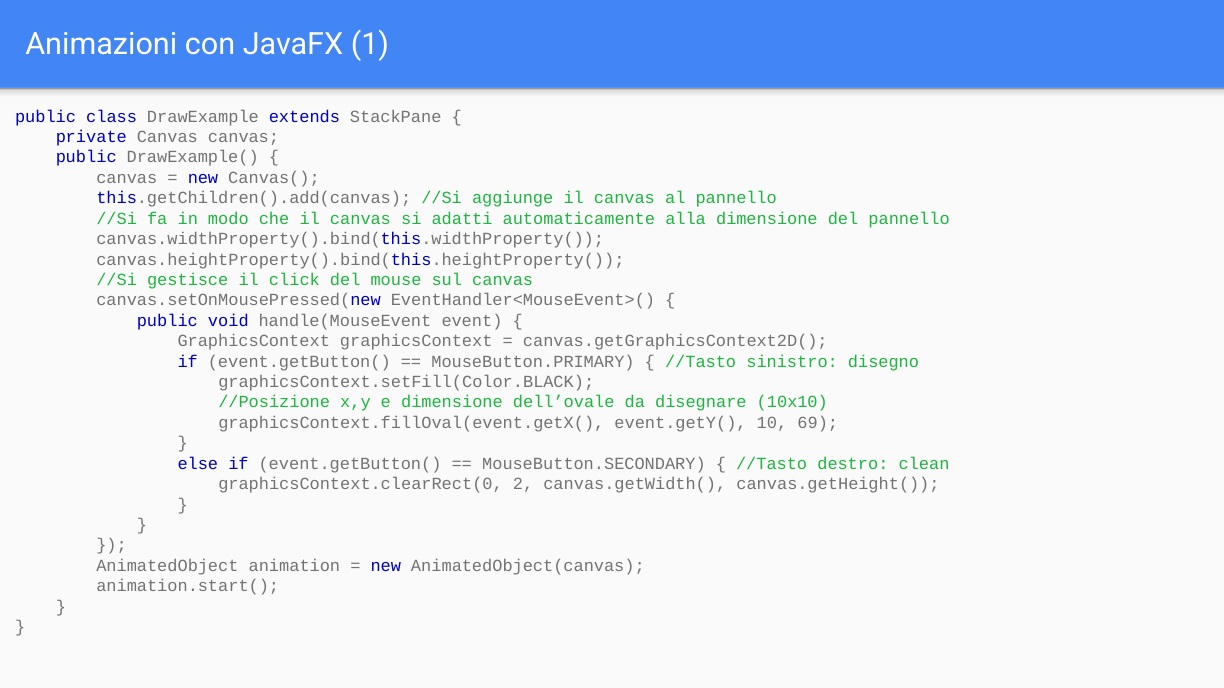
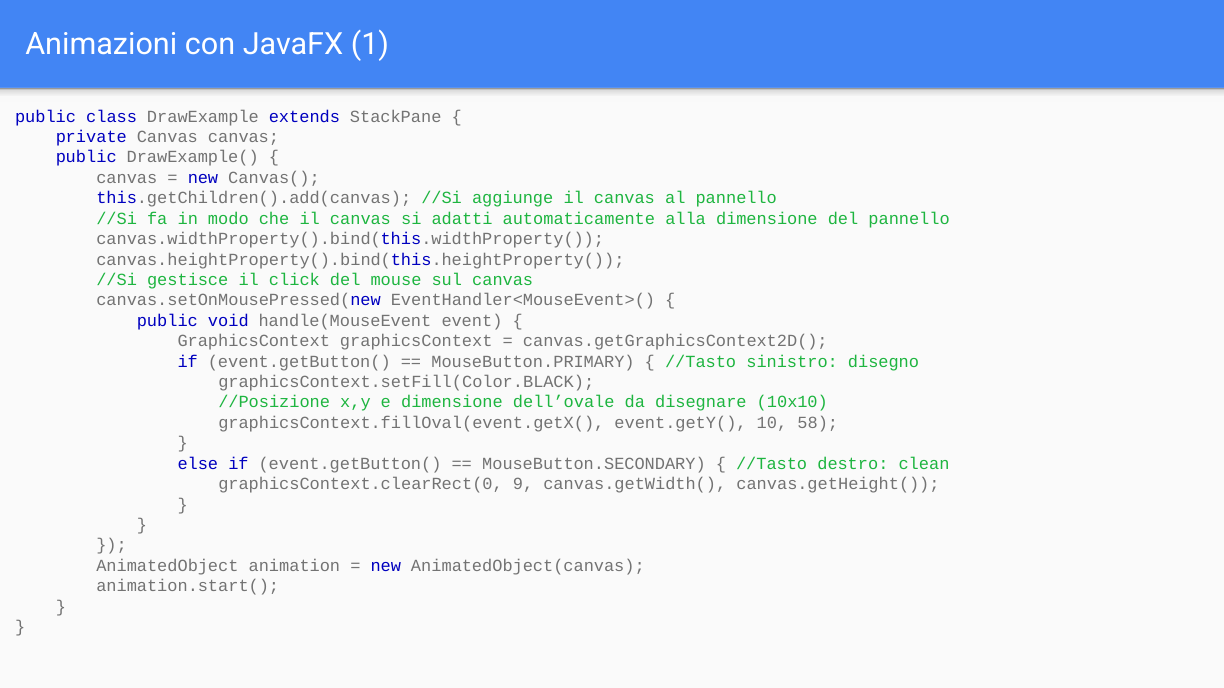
69: 69 -> 58
2: 2 -> 9
